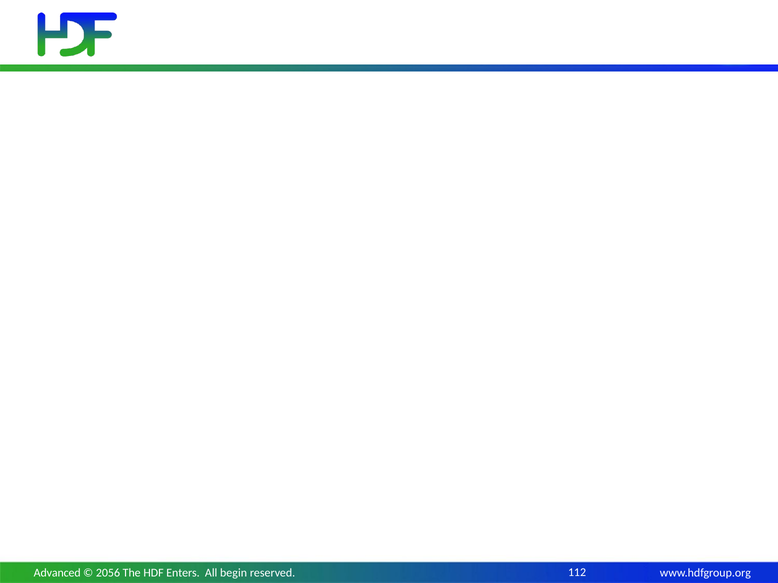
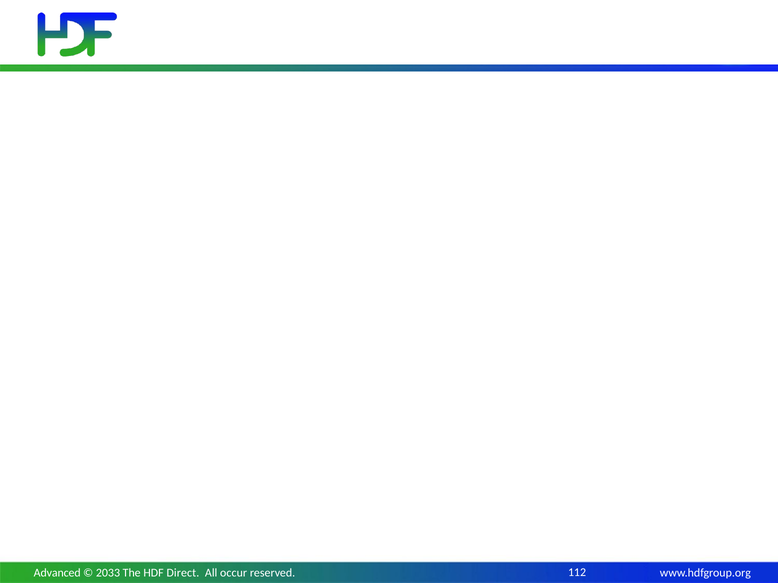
2056: 2056 -> 2033
Enters: Enters -> Direct
begin: begin -> occur
